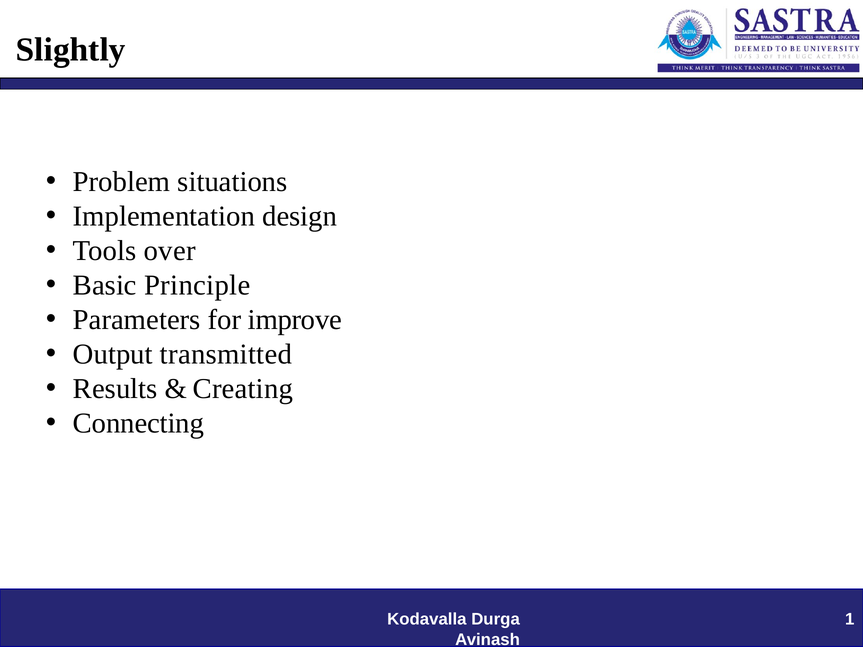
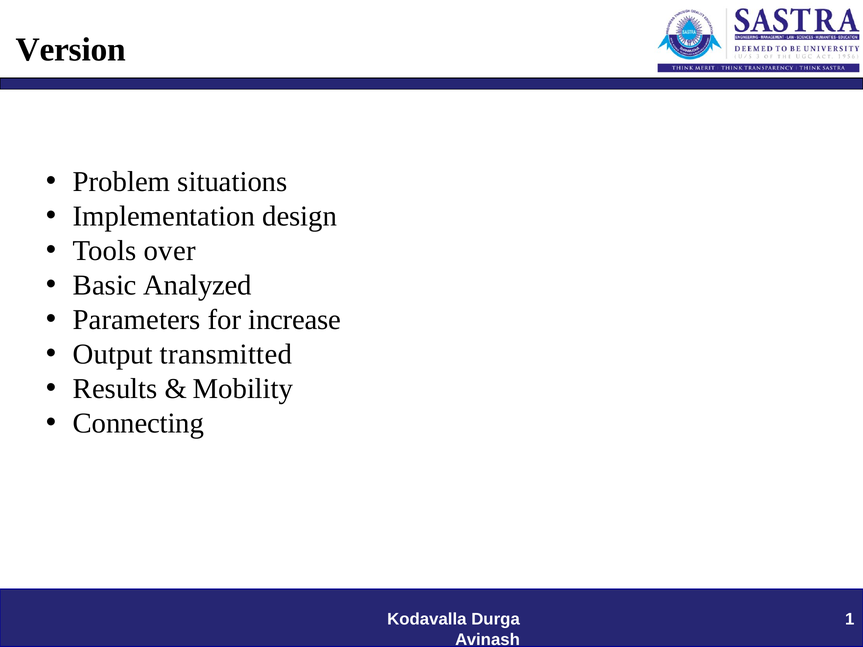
Slightly: Slightly -> Version
Principle: Principle -> Analyzed
improve: improve -> increase
Creating: Creating -> Mobility
